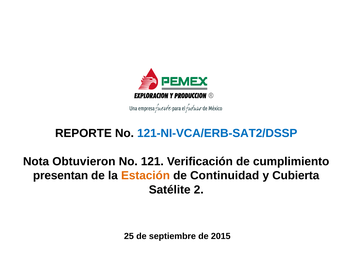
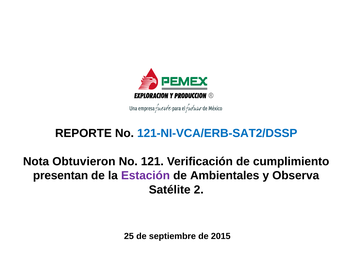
Estación colour: orange -> purple
Continuidad: Continuidad -> Ambientales
Cubierta: Cubierta -> Observa
